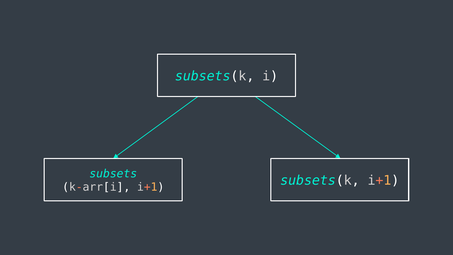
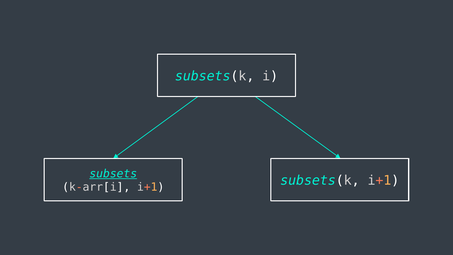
subsets underline: none -> present
